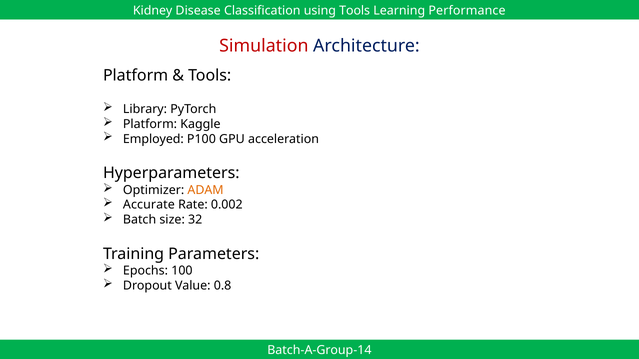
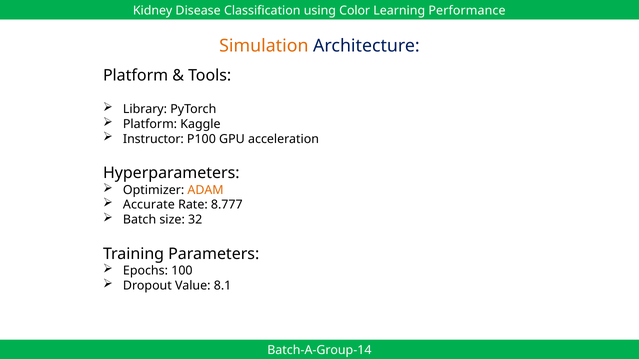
using Tools: Tools -> Color
Simulation colour: red -> orange
Employed: Employed -> Instructor
0.002: 0.002 -> 8.777
0.8: 0.8 -> 8.1
